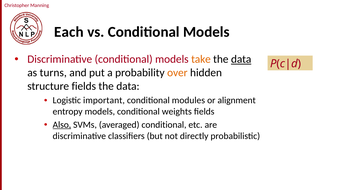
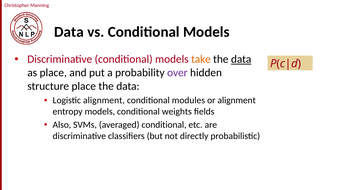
Each at (69, 32): Each -> Data
as turns: turns -> place
over colour: orange -> purple
structure fields: fields -> place
Logistic important: important -> alignment
Also underline: present -> none
